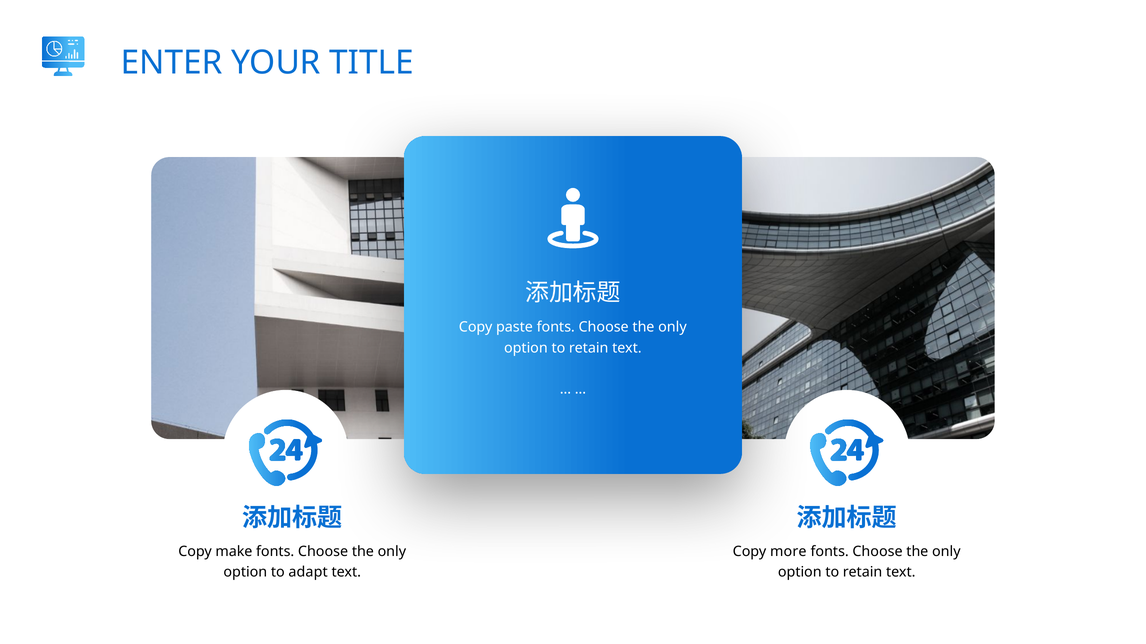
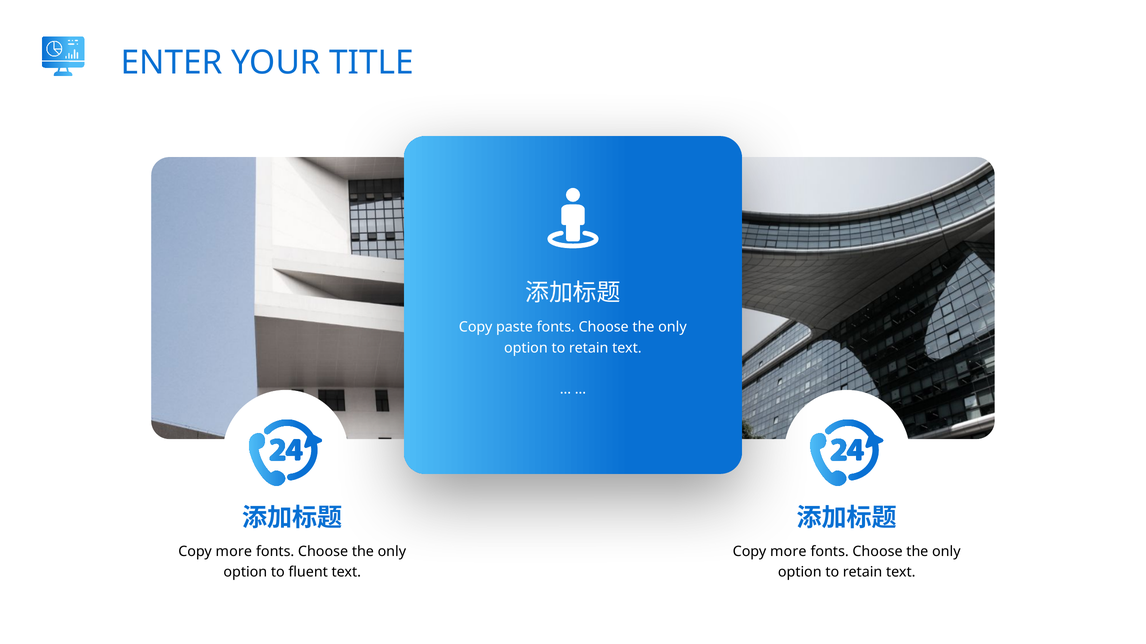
make at (234, 552): make -> more
adapt: adapt -> fluent
